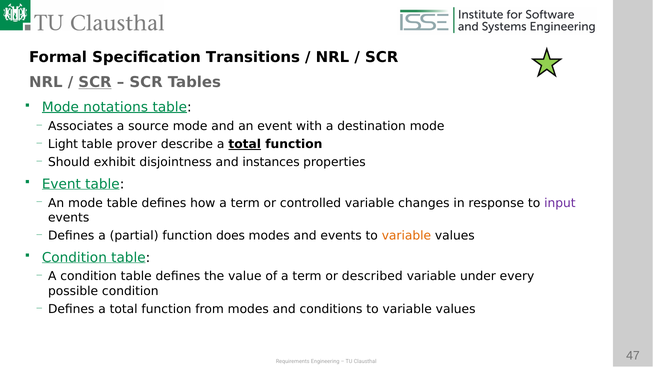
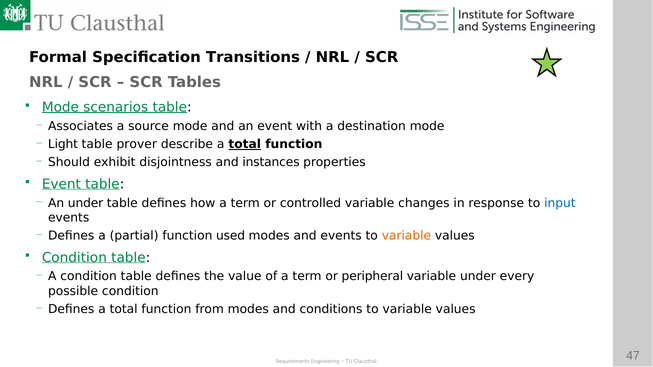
SCR at (95, 82) underline: present -> none
notations: notations -> scenarios
An mode: mode -> under
input colour: purple -> blue
does: does -> used
described: described -> peripheral
